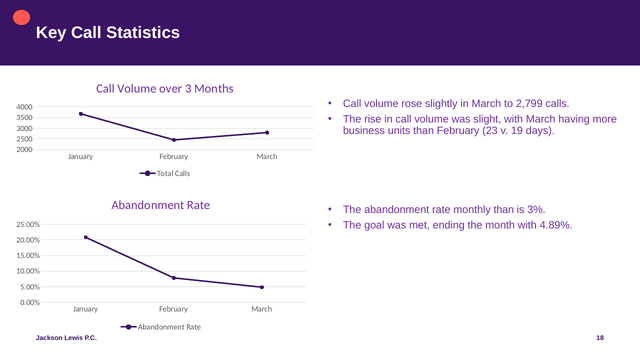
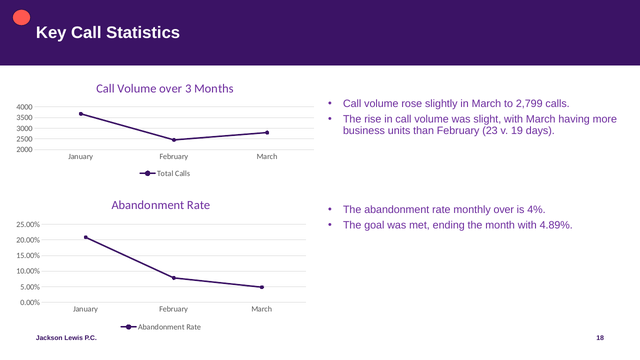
monthly than: than -> over
3%: 3% -> 4%
